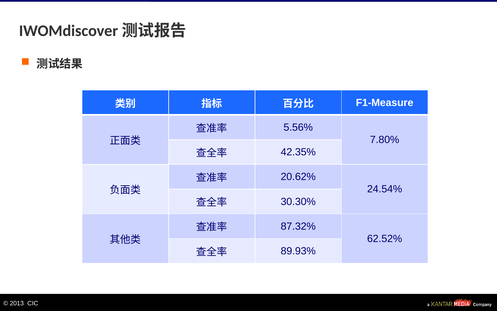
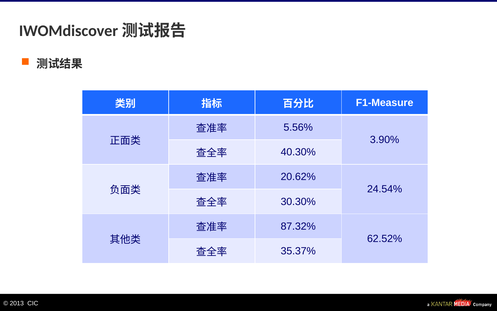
7.80%: 7.80% -> 3.90%
42.35%: 42.35% -> 40.30%
89.93%: 89.93% -> 35.37%
